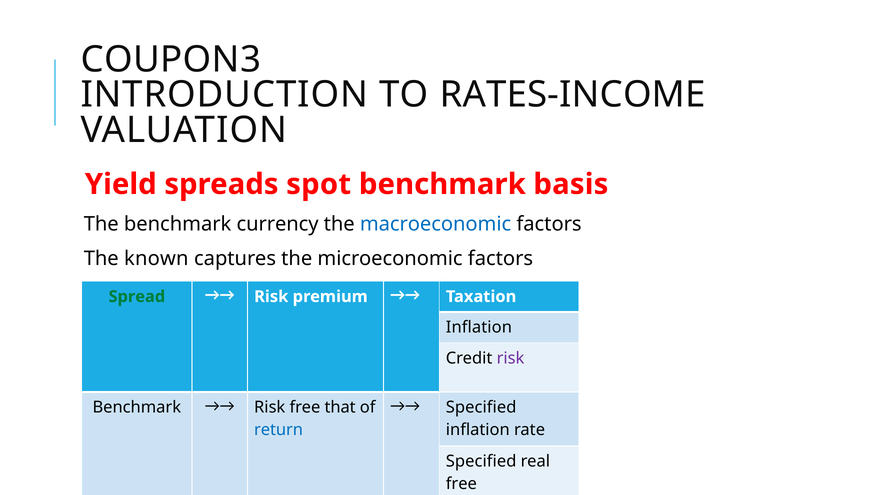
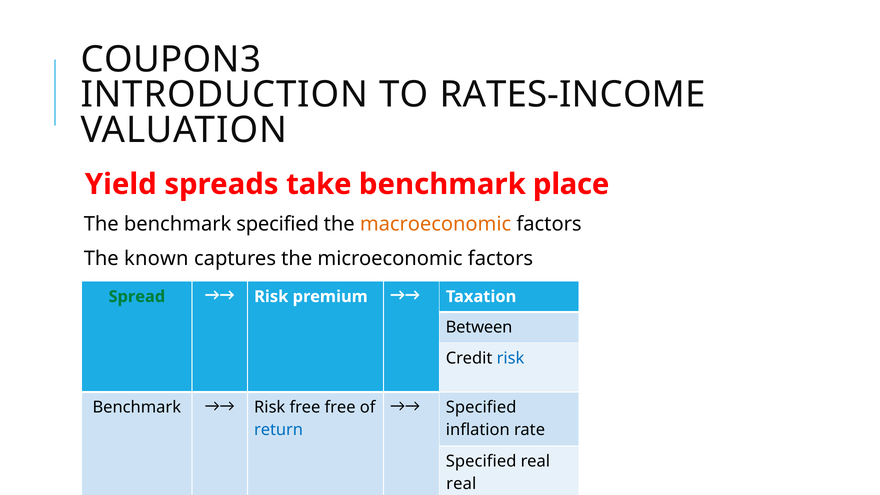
spot: spot -> take
basis: basis -> place
benchmark currency: currency -> specified
macroeconomic colour: blue -> orange
Inflation at (479, 327): Inflation -> Between
risk at (511, 358) colour: purple -> blue
free that: that -> free
free at (461, 484): free -> real
